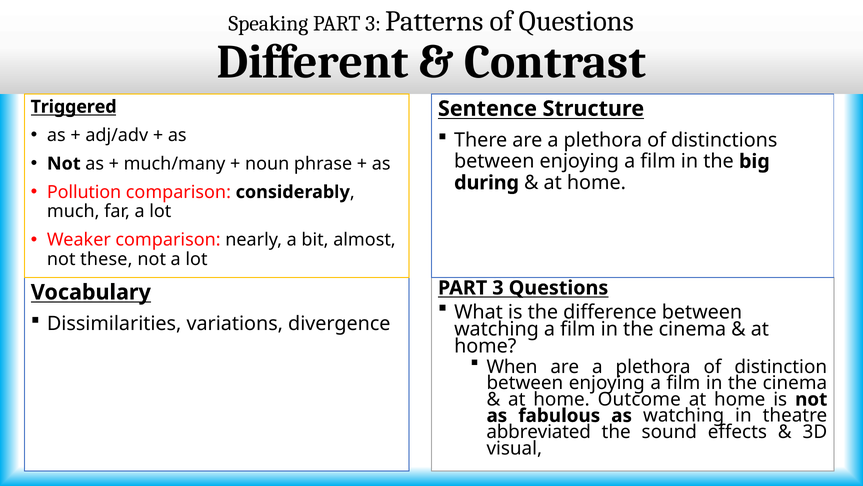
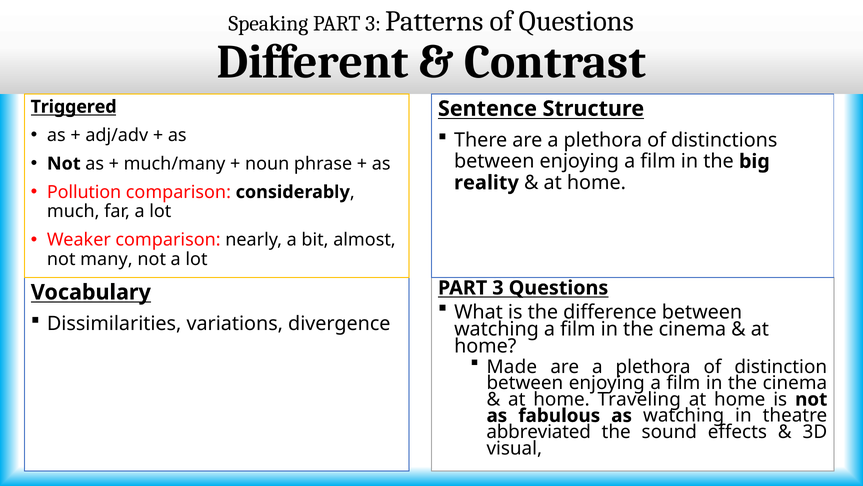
during: during -> reality
these: these -> many
When: When -> Made
Outcome: Outcome -> Traveling
